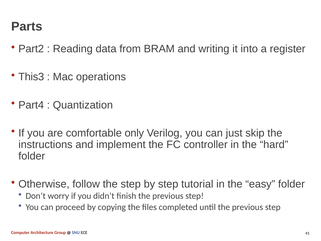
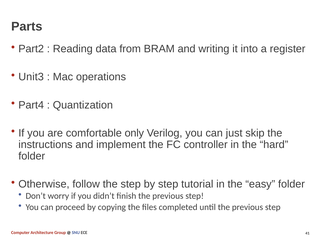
This3: This3 -> Unit3
